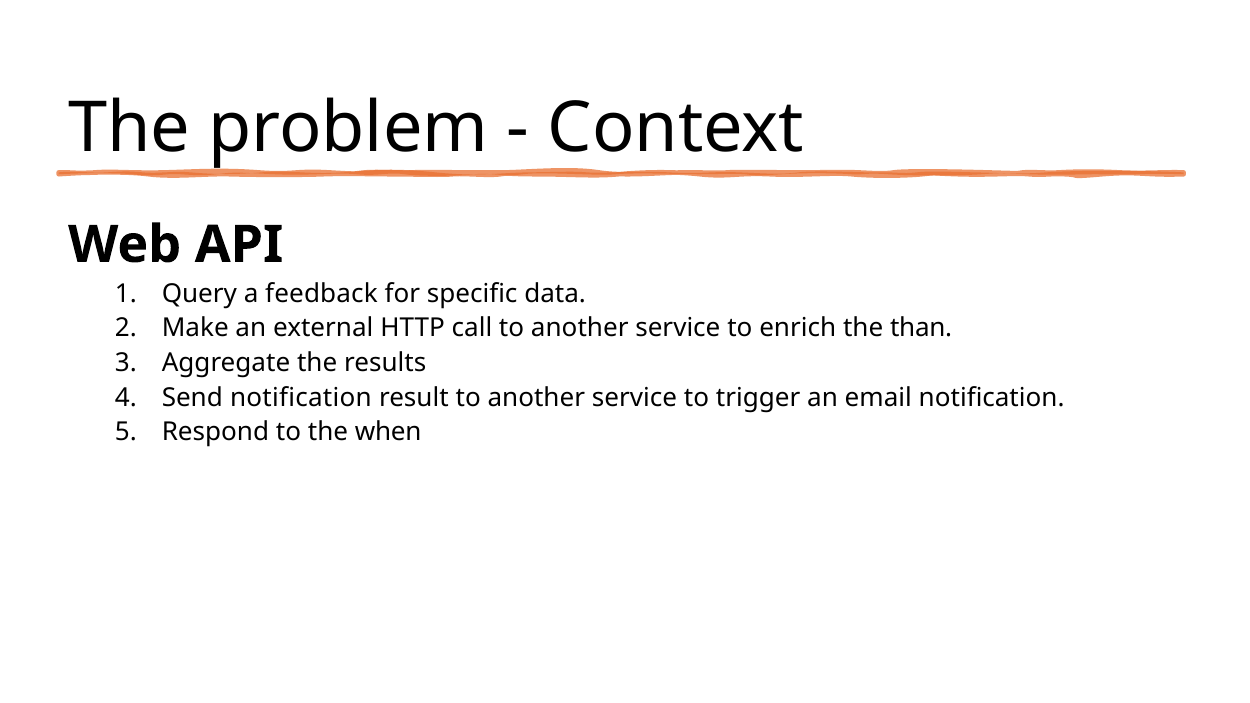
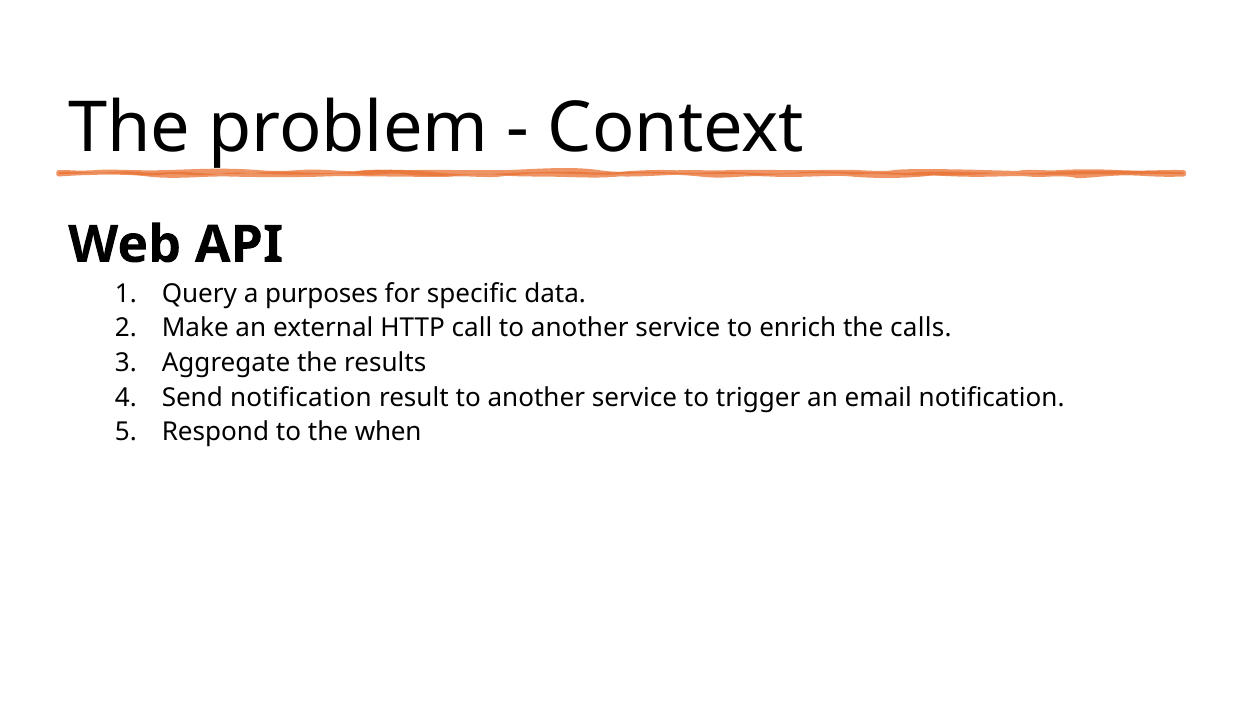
feedback: feedback -> purposes
than: than -> calls
